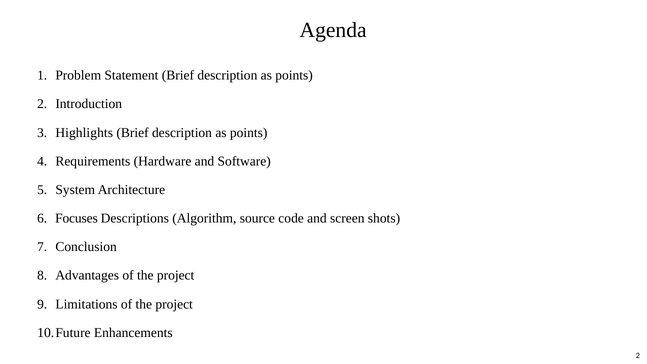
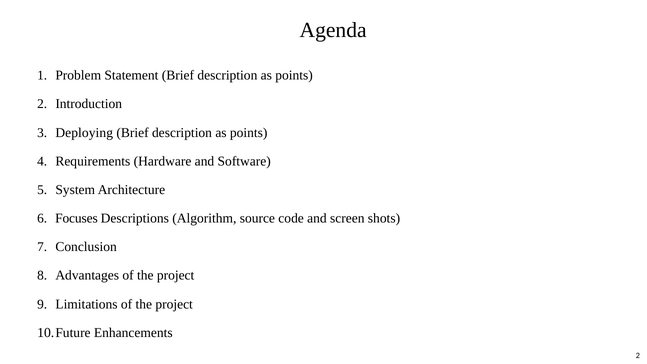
Highlights: Highlights -> Deploying
